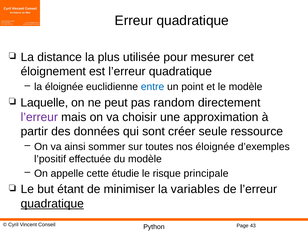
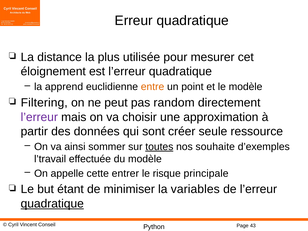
la éloignée: éloignée -> apprend
entre colour: blue -> orange
Laquelle: Laquelle -> Filtering
toutes underline: none -> present
nos éloignée: éloignée -> souhaite
l’positif: l’positif -> l’travail
étudie: étudie -> entrer
